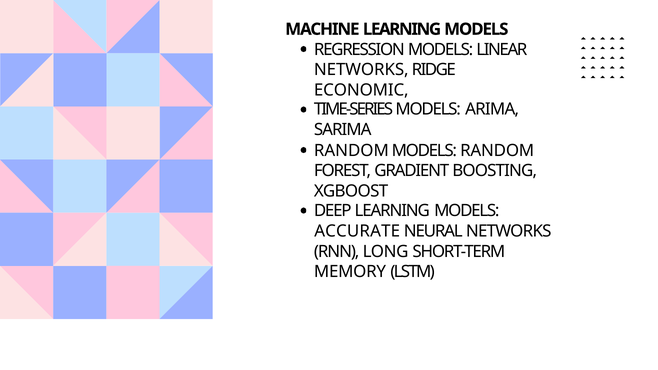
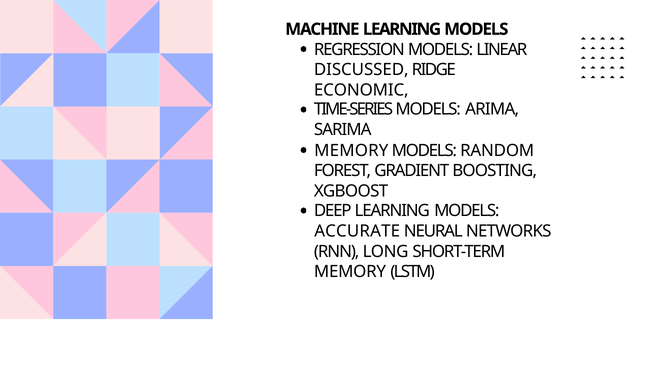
NETWORKS at (361, 70): NETWORKS -> DISCUSSED
RANDOM at (351, 151): RANDOM -> MEMORY
